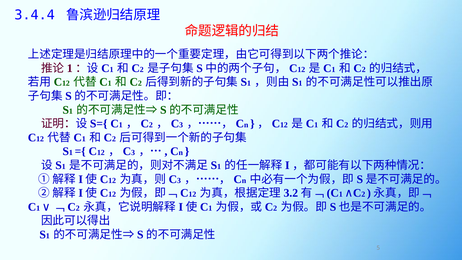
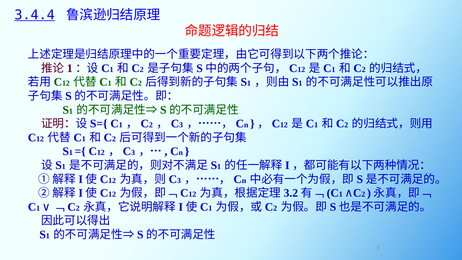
3.4.4 underline: none -> present
